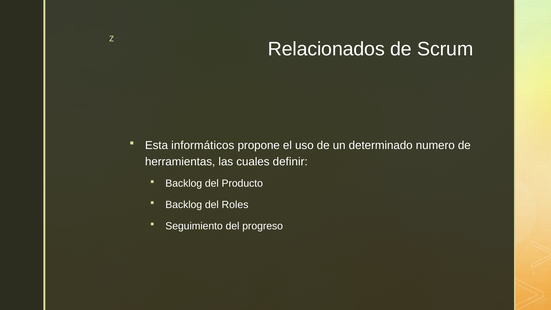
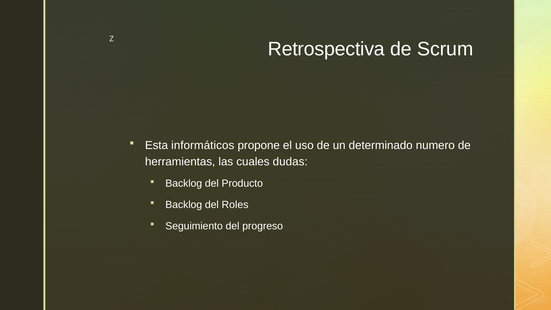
Relacionados: Relacionados -> Retrospectiva
definir: definir -> dudas
